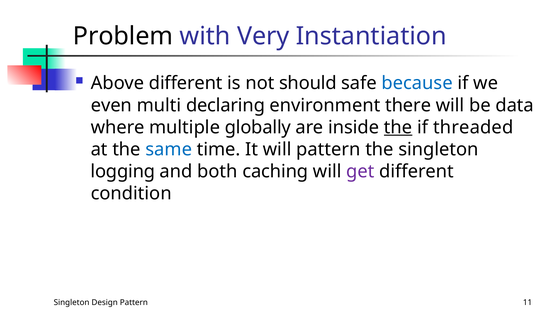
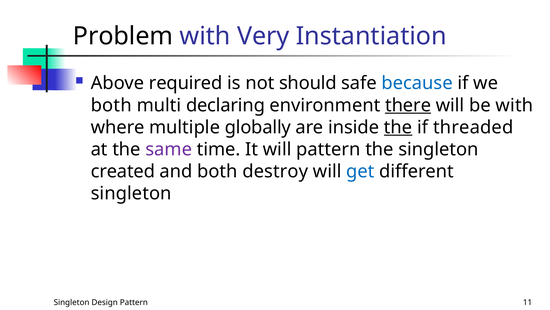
Above different: different -> required
even at (111, 105): even -> both
there underline: none -> present
be data: data -> with
same colour: blue -> purple
logging: logging -> created
caching: caching -> destroy
get colour: purple -> blue
condition at (131, 193): condition -> singleton
